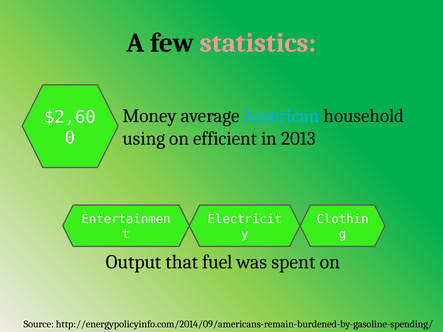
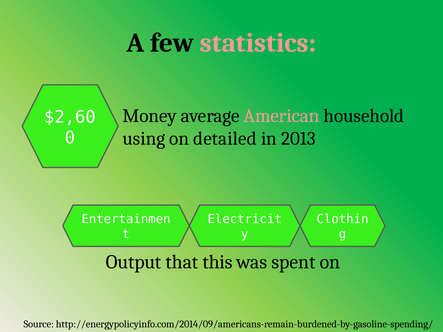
American colour: light blue -> pink
efficient: efficient -> detailed
fuel: fuel -> this
